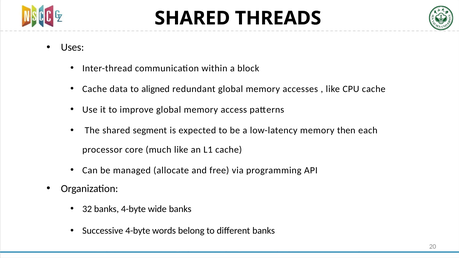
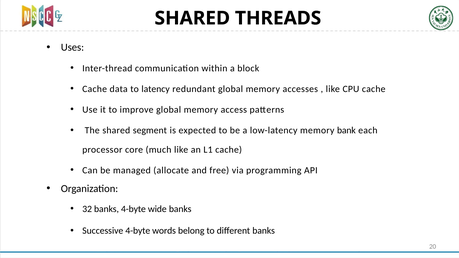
aligned: aligned -> latency
then: then -> bank
